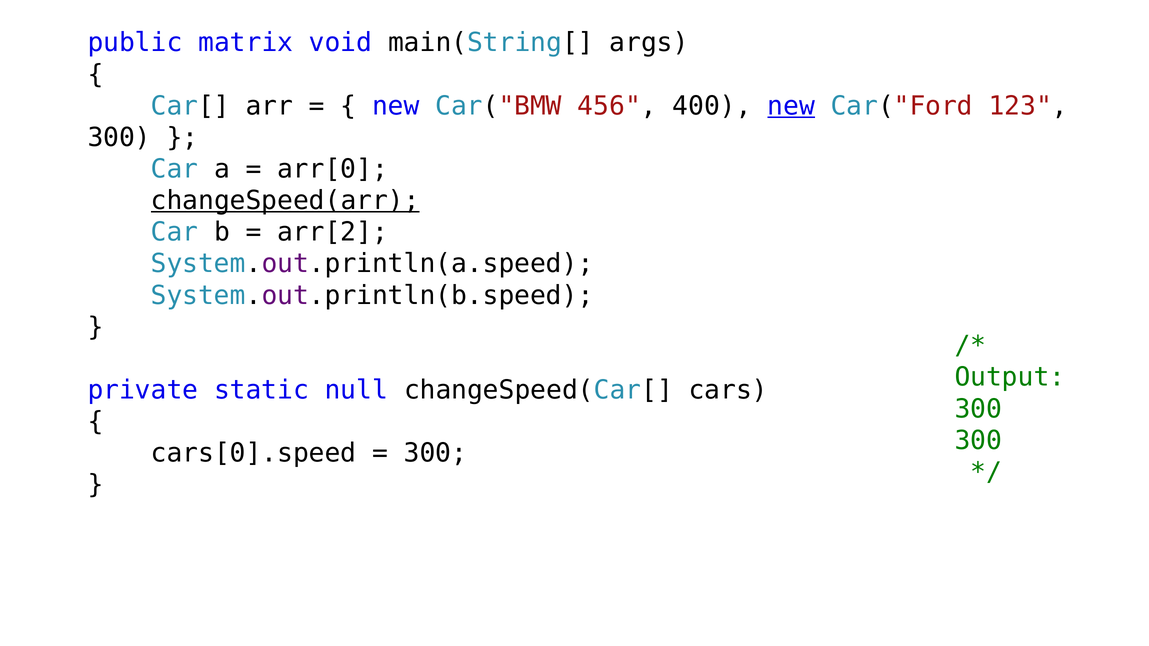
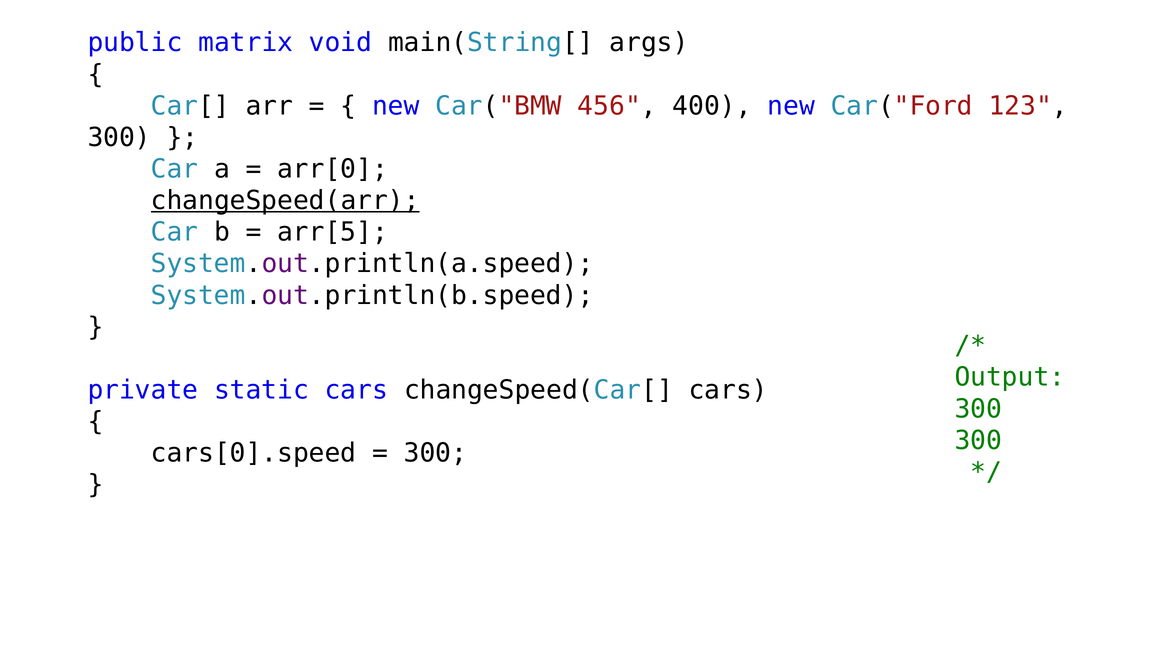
new at (791, 106) underline: present -> none
arr[2: arr[2 -> arr[5
static null: null -> cars
